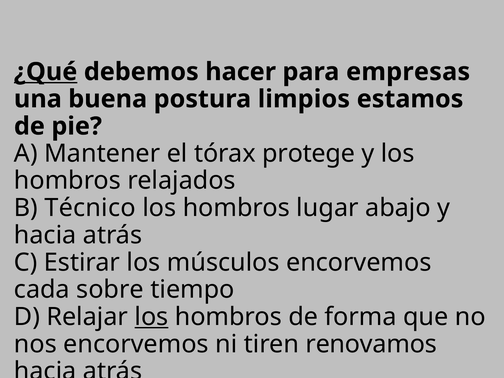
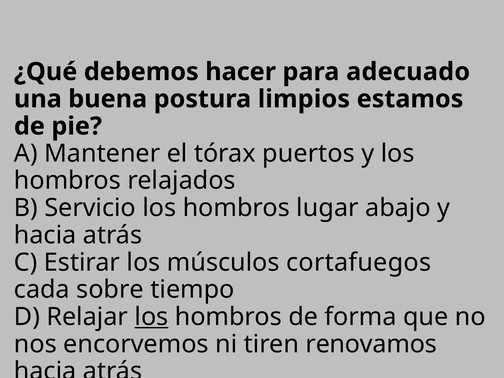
¿Qué underline: present -> none
empresas: empresas -> adecuado
protege: protege -> puertos
Técnico: Técnico -> Servicio
músculos encorvemos: encorvemos -> cortafuegos
